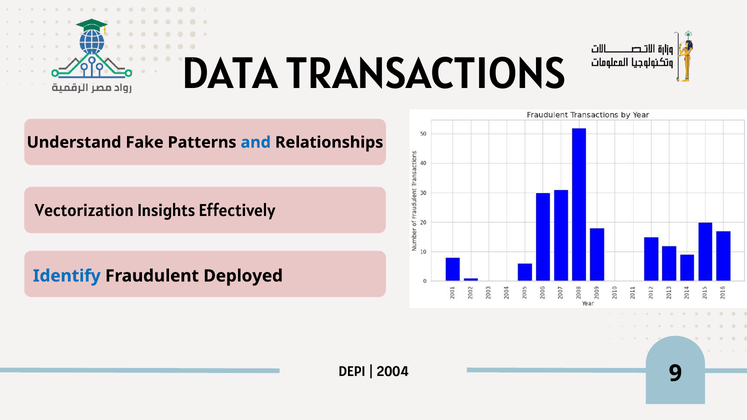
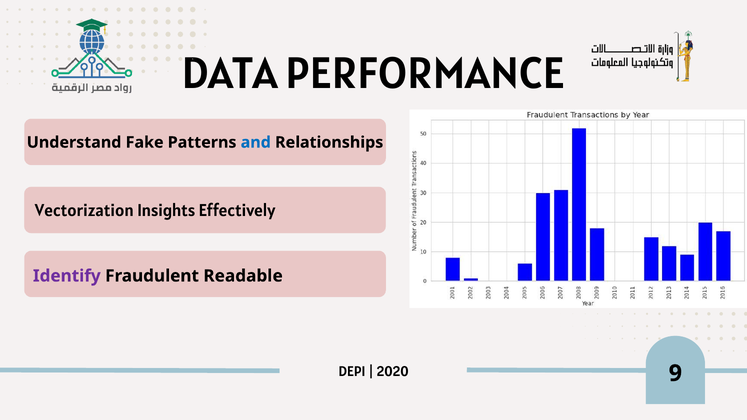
TRANSACTIONS: TRANSACTIONS -> PERFORMANCE
Identify colour: blue -> purple
Deployed: Deployed -> Readable
2004: 2004 -> 2020
